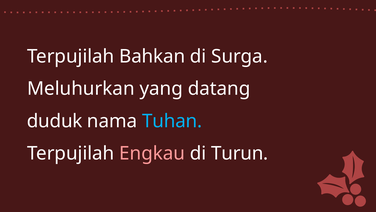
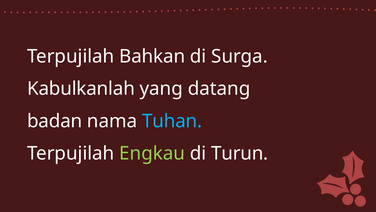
Meluhurkan: Meluhurkan -> Kabulkanlah
duduk: duduk -> badan
Engkau colour: pink -> light green
